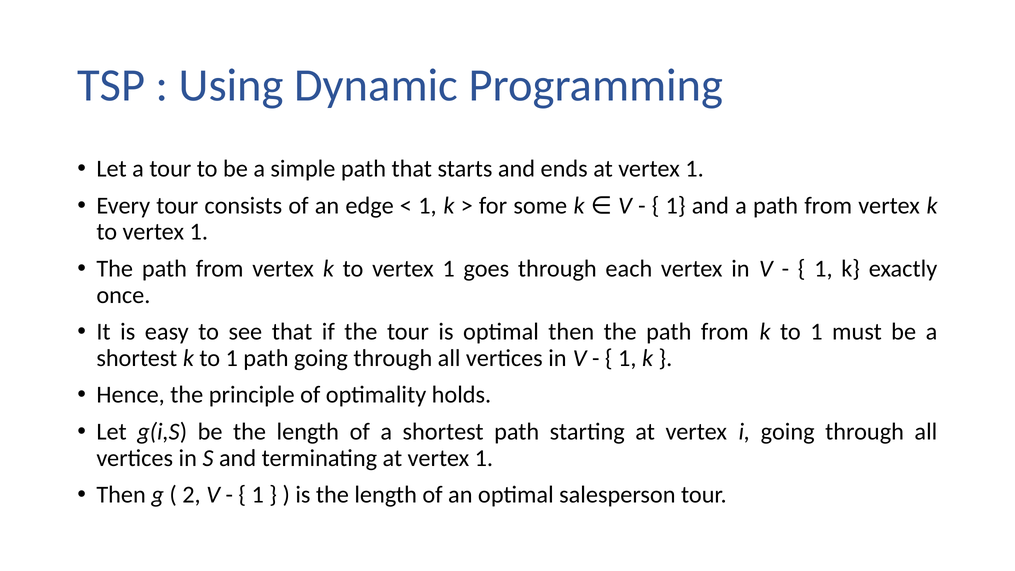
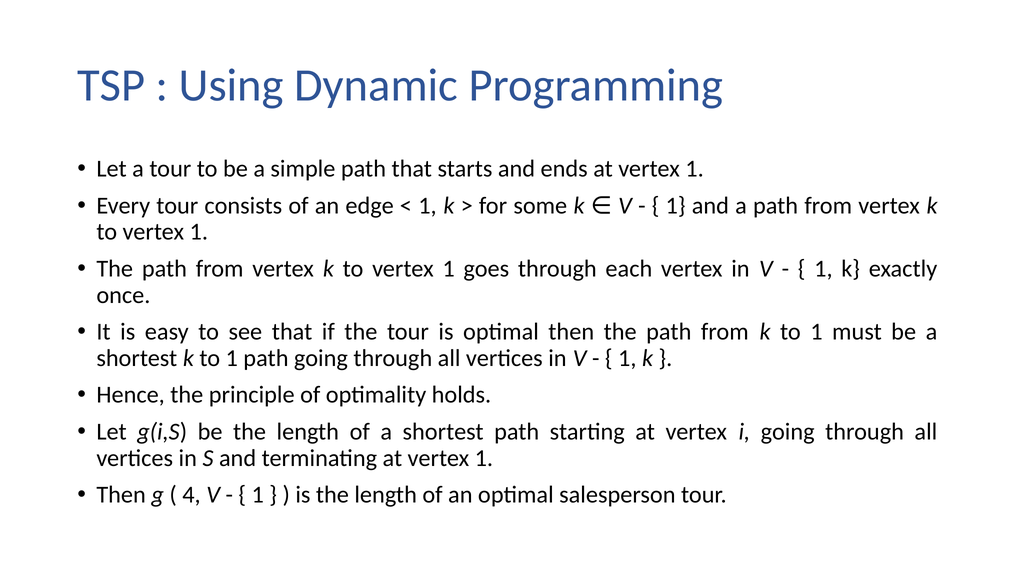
2: 2 -> 4
